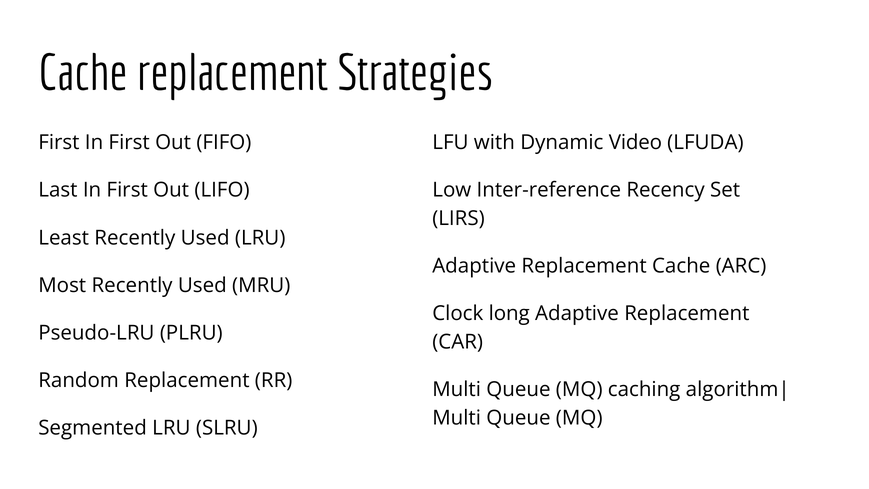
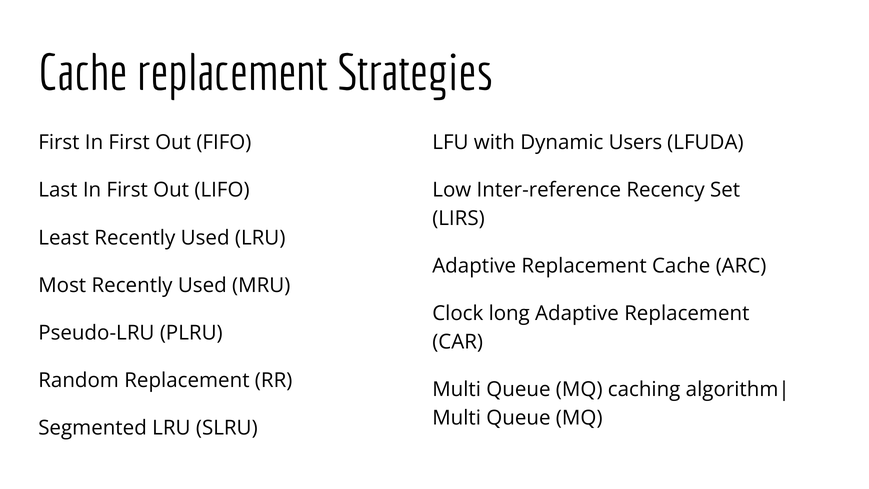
Video: Video -> Users
